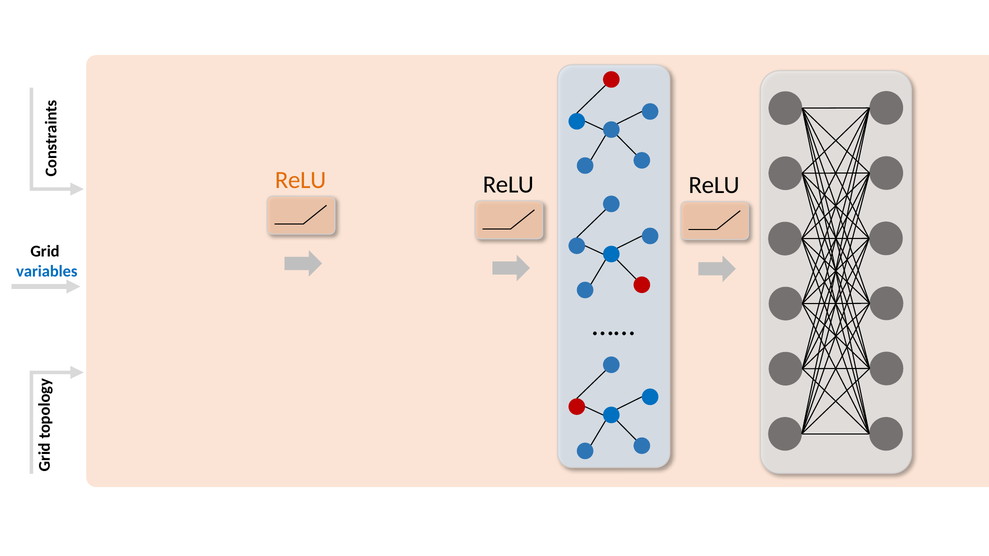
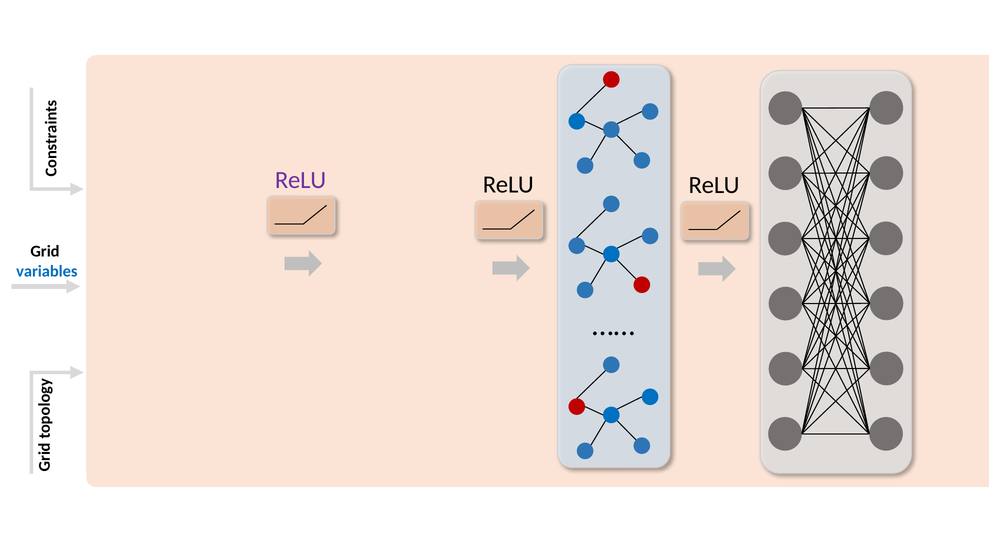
ReLU at (301, 180) colour: orange -> purple
